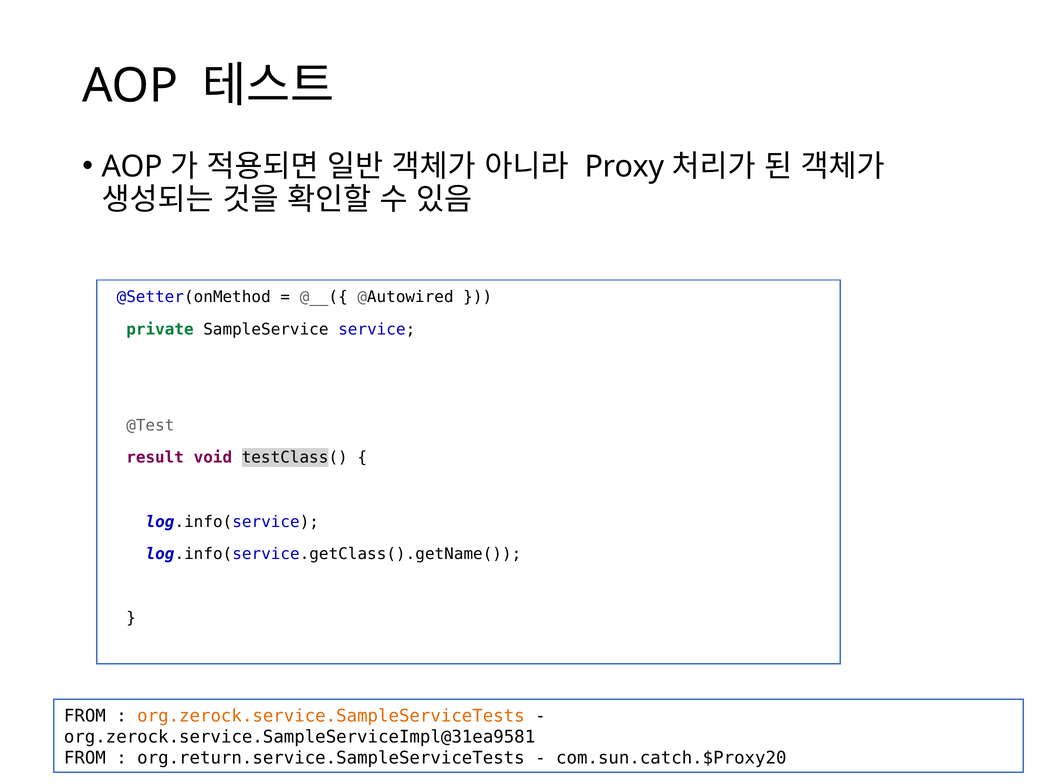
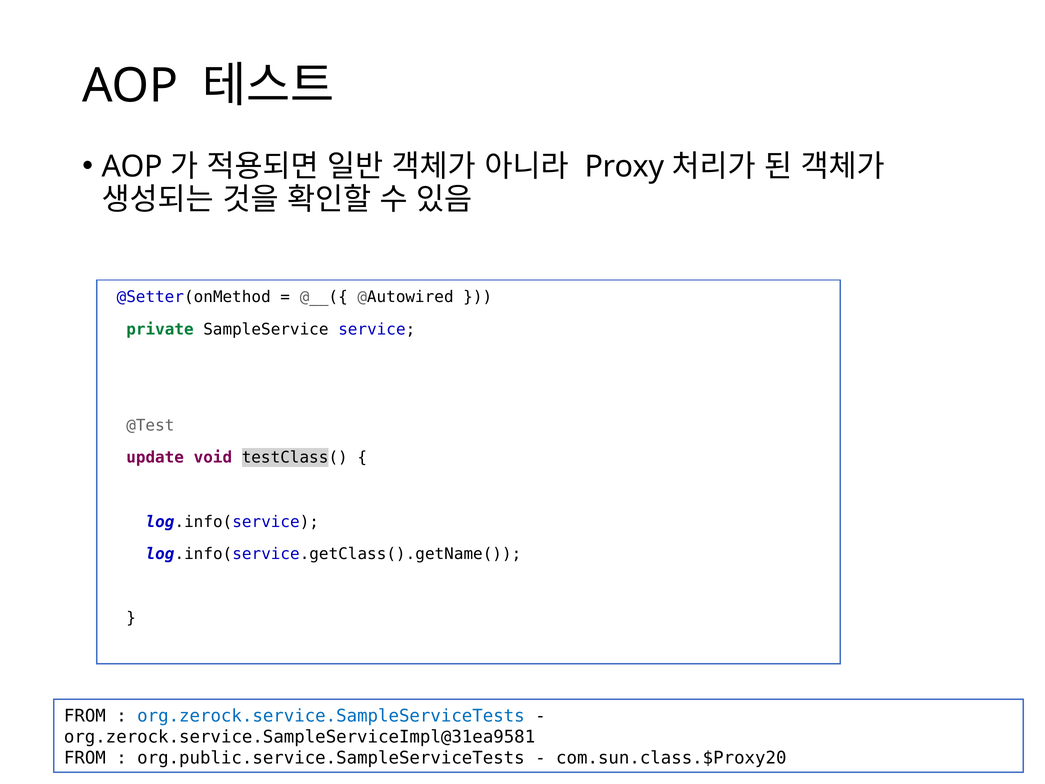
result: result -> update
org.zerock.service.SampleServiceTests colour: orange -> blue
org.return.service.SampleServiceTests: org.return.service.SampleServiceTests -> org.public.service.SampleServiceTests
com.sun.catch.$Proxy20: com.sun.catch.$Proxy20 -> com.sun.class.$Proxy20
